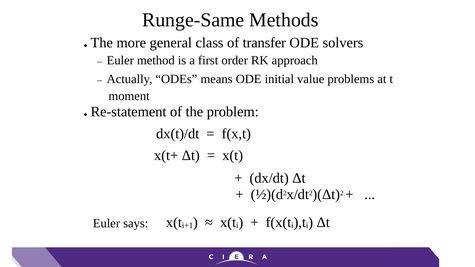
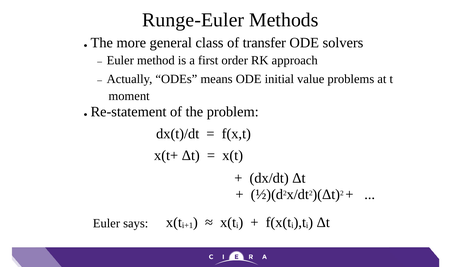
Runge-Same: Runge-Same -> Runge-Euler
